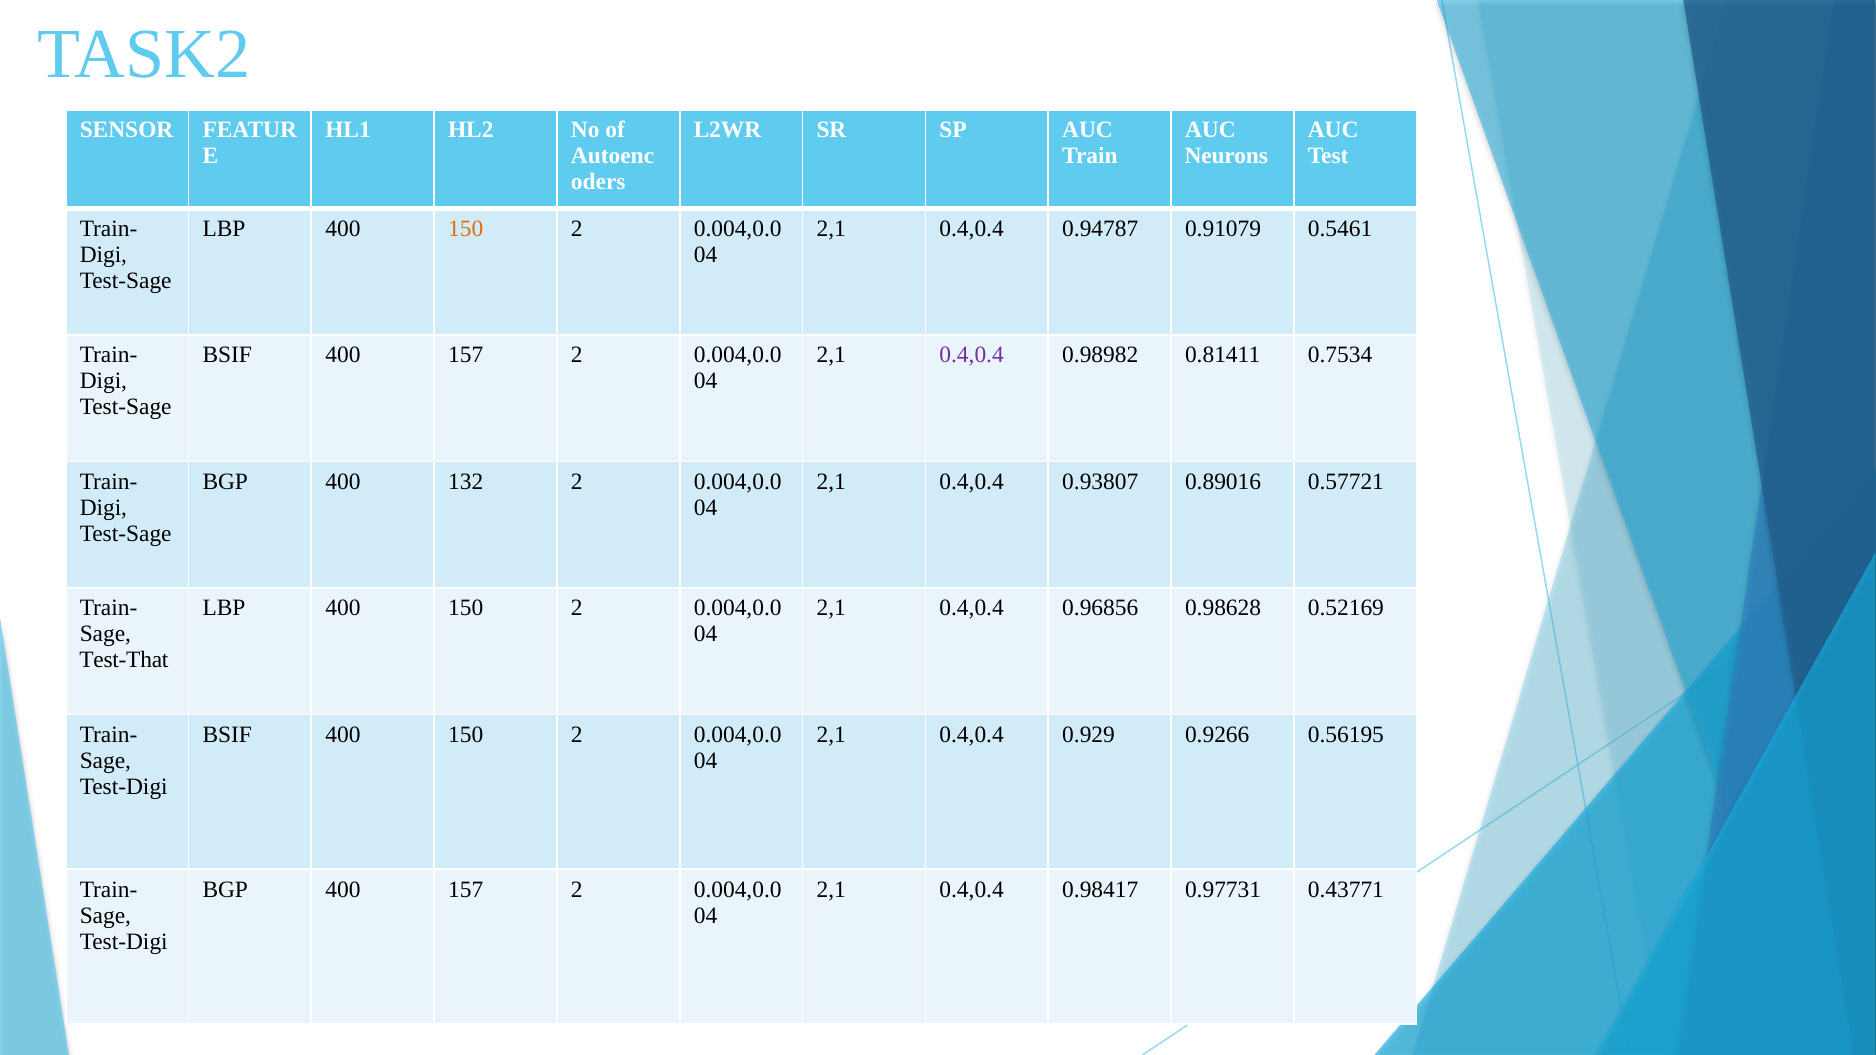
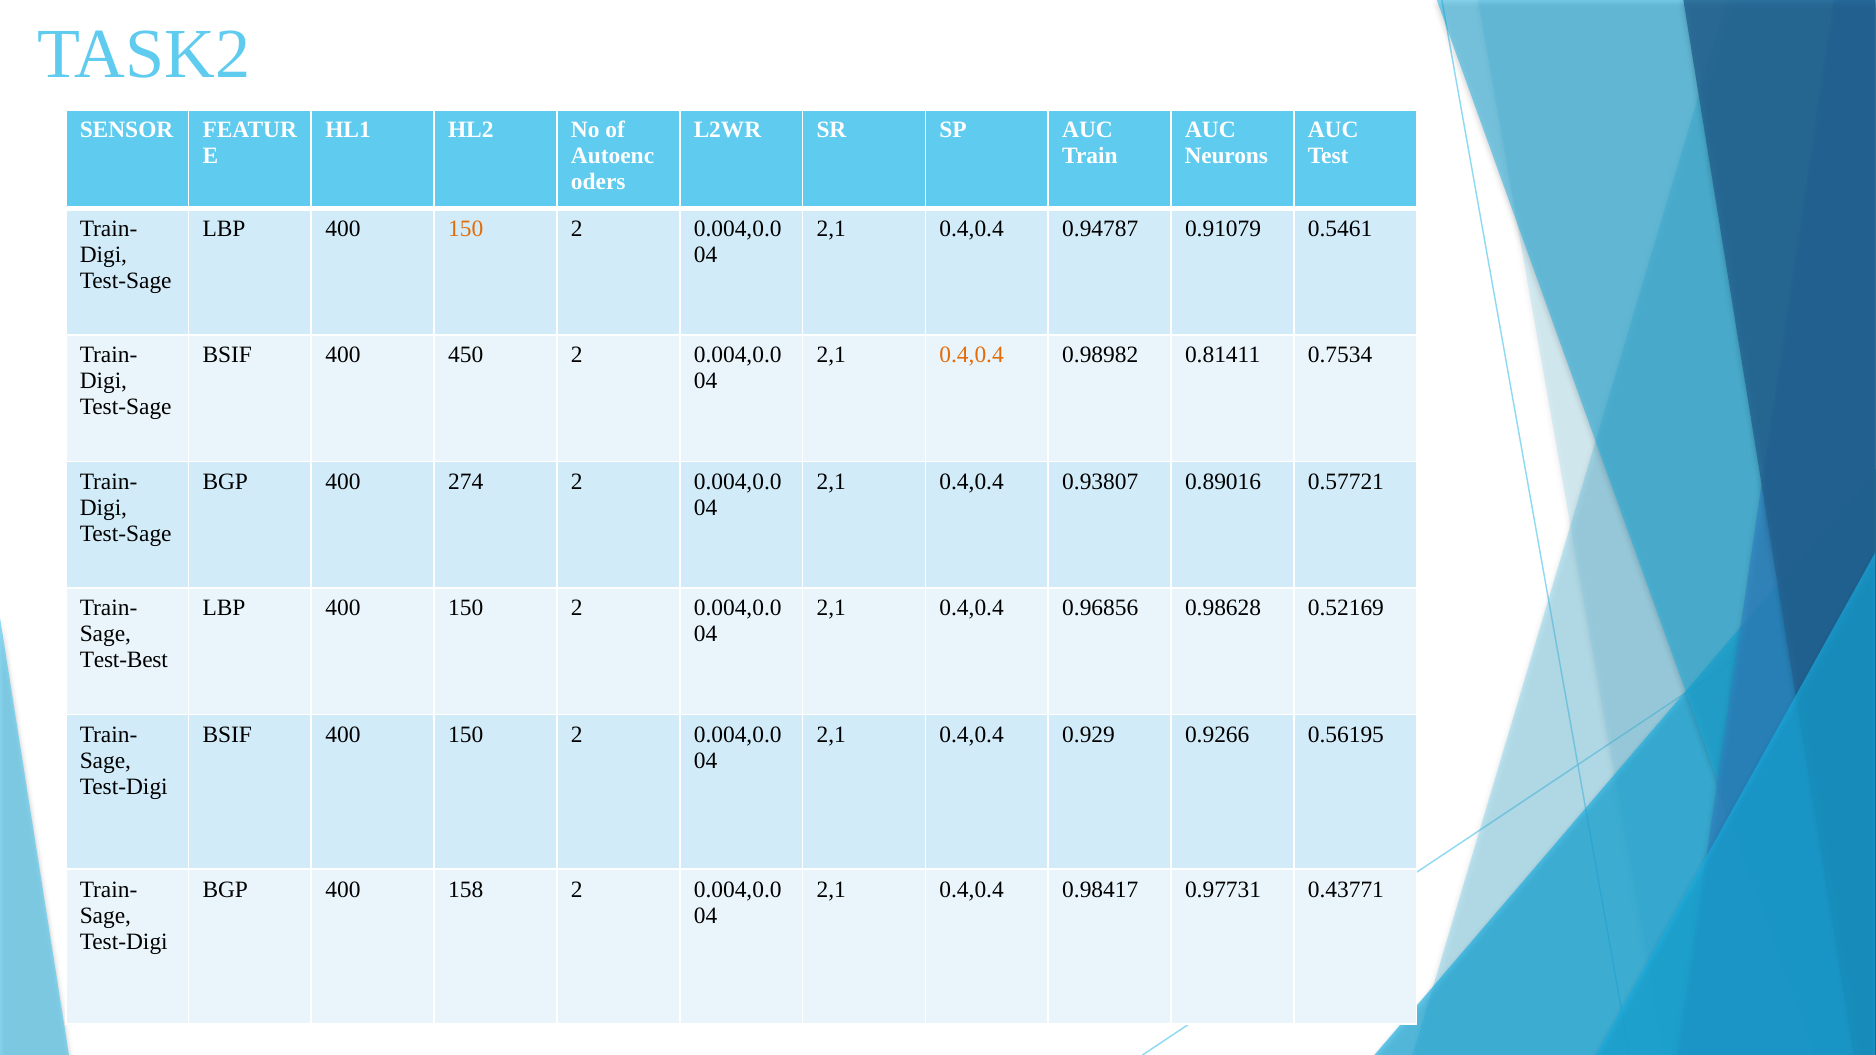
BSIF 400 157: 157 -> 450
0.4,0.4 at (972, 355) colour: purple -> orange
132: 132 -> 274
Test-That: Test-That -> Test-Best
BGP 400 157: 157 -> 158
